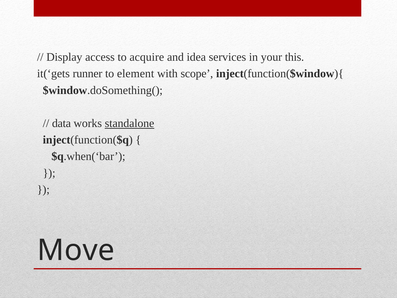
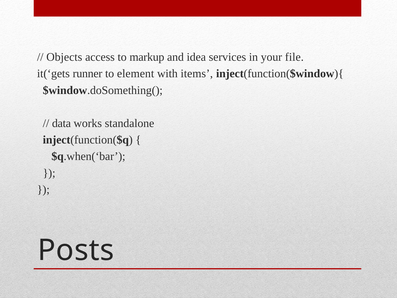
Display: Display -> Objects
acquire: acquire -> markup
this: this -> file
scope: scope -> items
standalone underline: present -> none
Move: Move -> Posts
